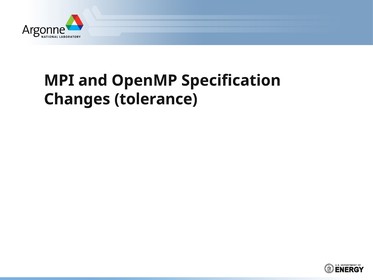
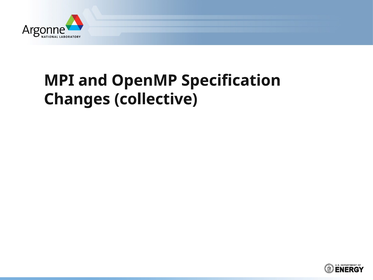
tolerance: tolerance -> collective
